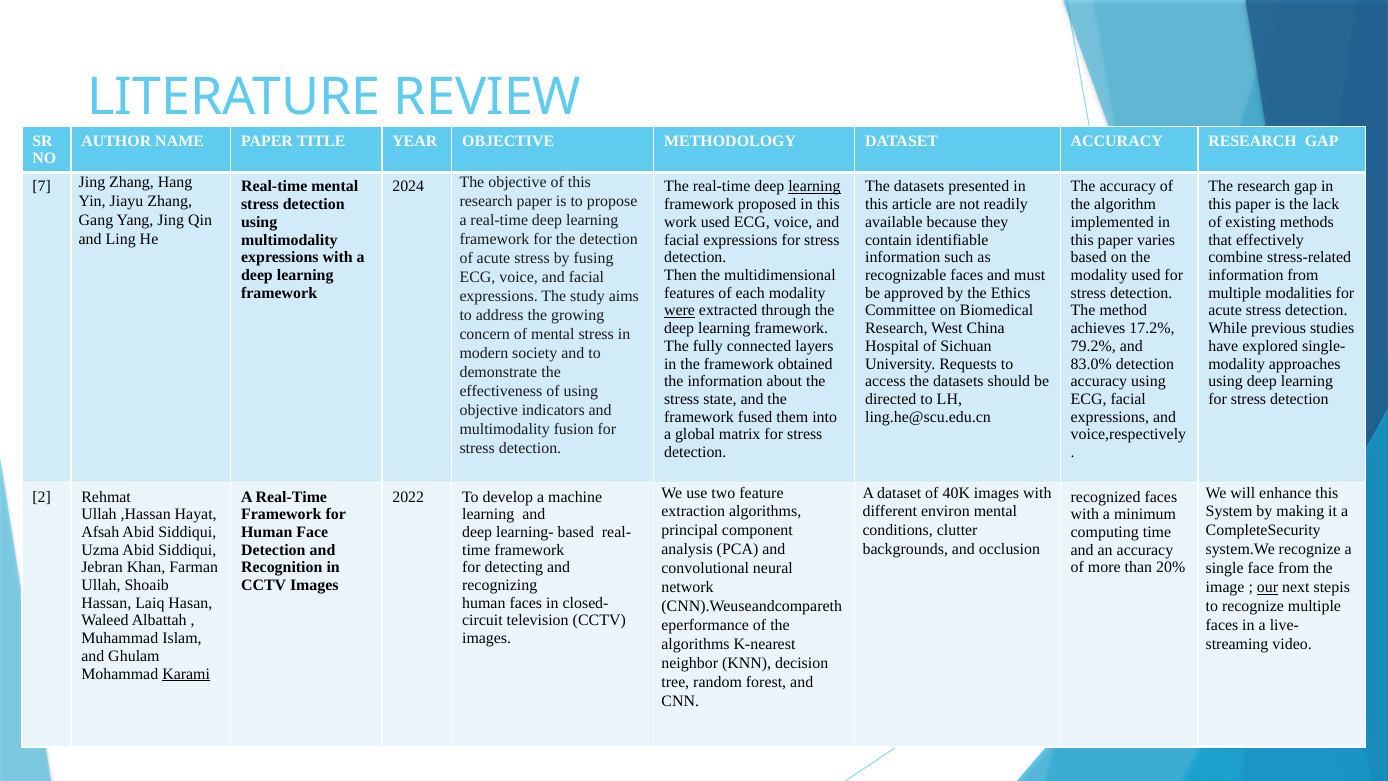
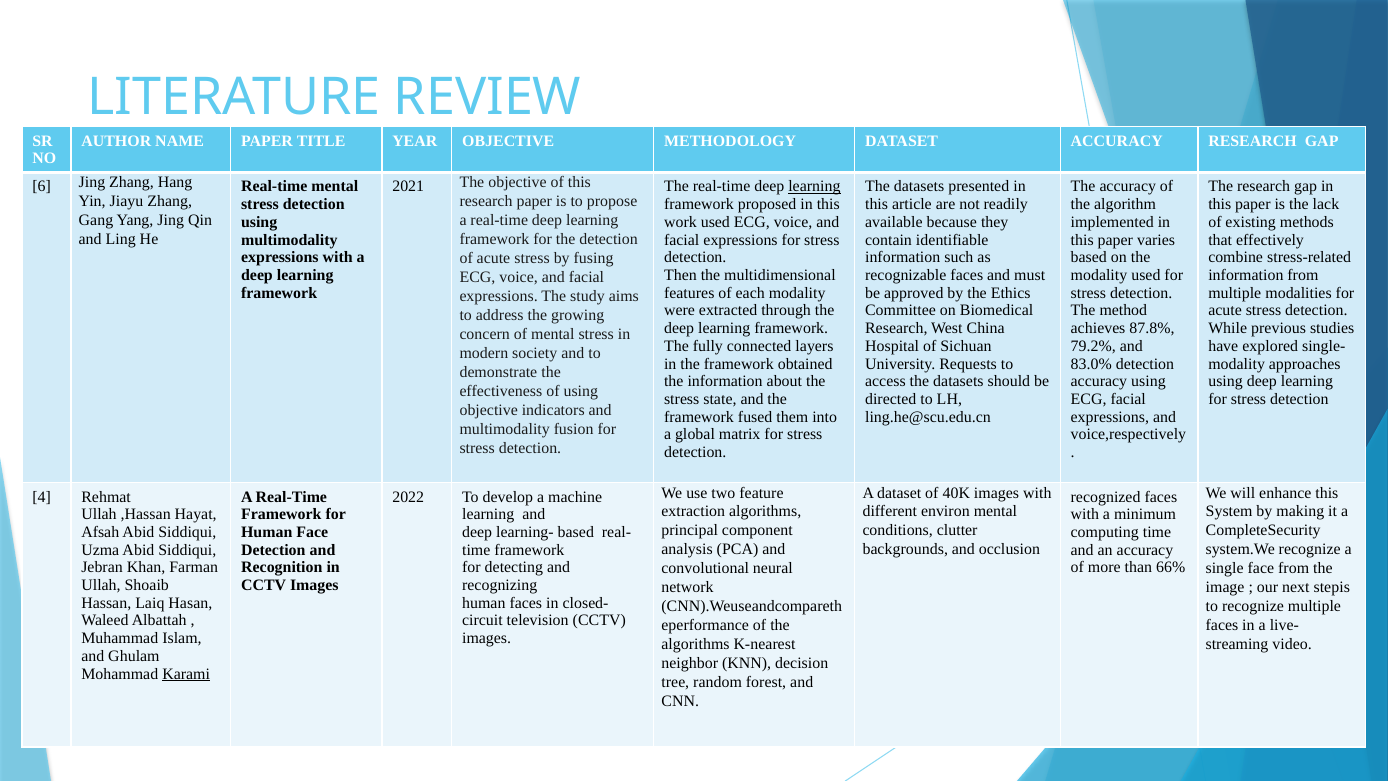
7: 7 -> 6
2024: 2024 -> 2021
were underline: present -> none
17.2%: 17.2% -> 87.8%
2: 2 -> 4
20%: 20% -> 66%
our underline: present -> none
